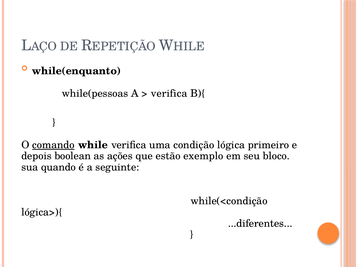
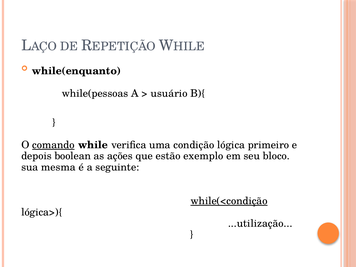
verifica at (169, 93): verifica -> usuário
quando: quando -> mesma
while(<condição underline: none -> present
...diferentes: ...diferentes -> ...utilização
